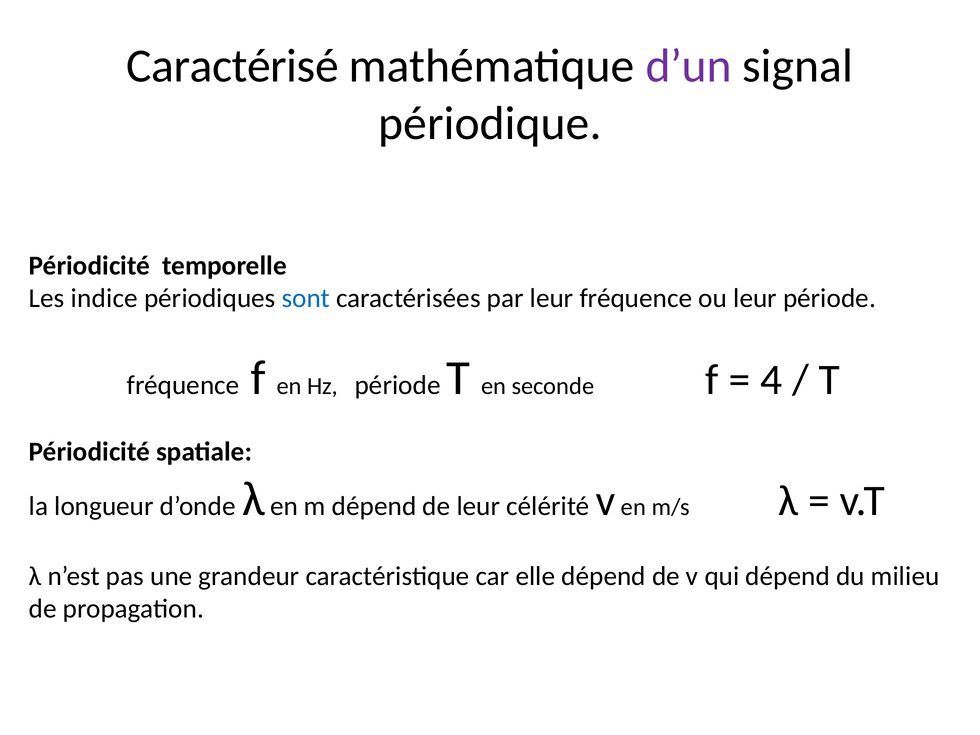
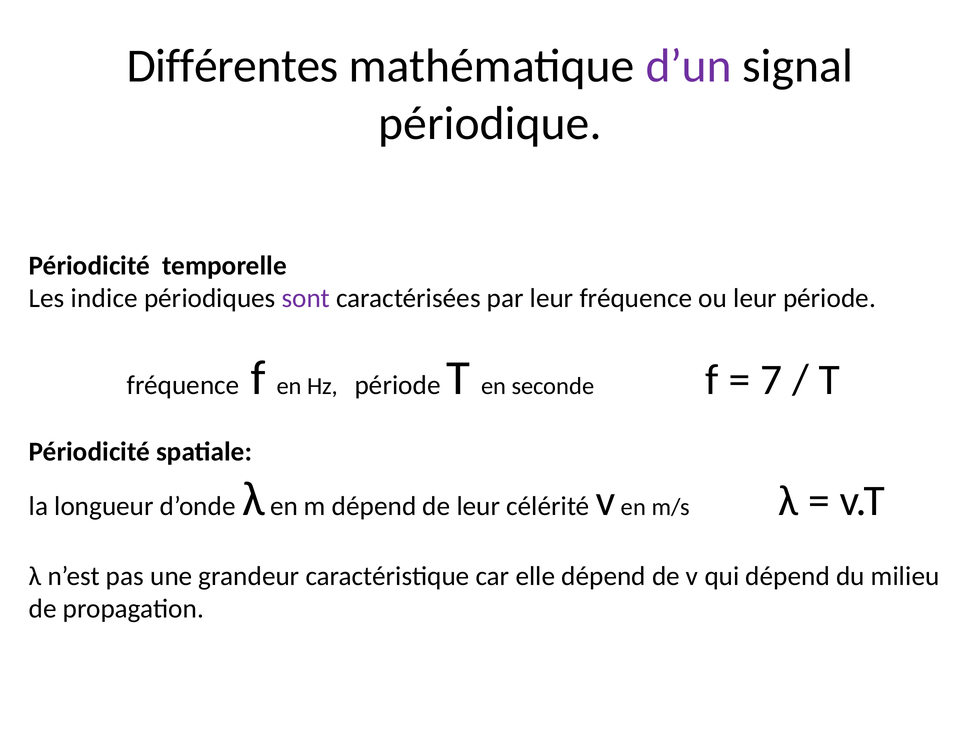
Caractérisé: Caractérisé -> Différentes
sont colour: blue -> purple
4: 4 -> 7
